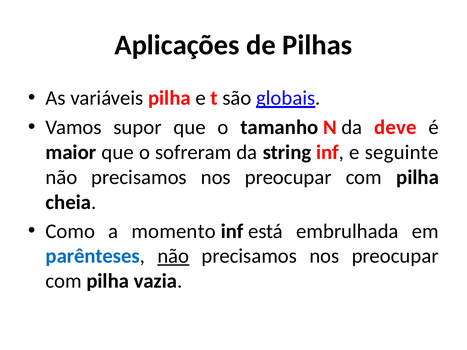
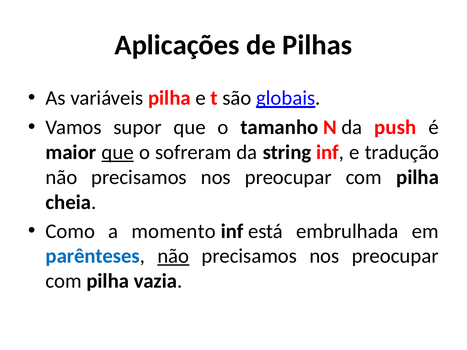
deve: deve -> push
que at (118, 152) underline: none -> present
seguinte: seguinte -> tradução
